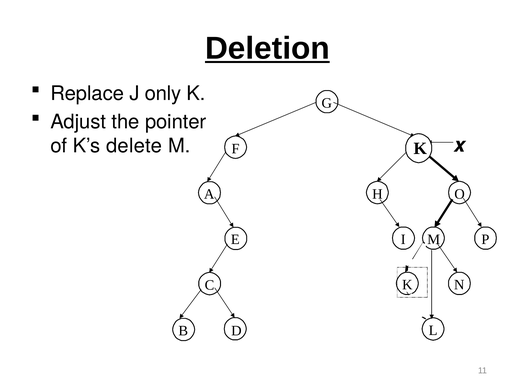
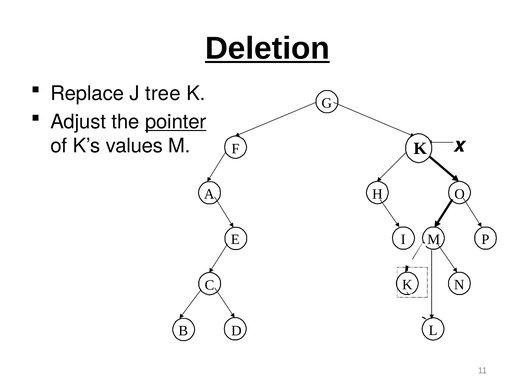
only: only -> tree
pointer underline: none -> present
delete: delete -> values
